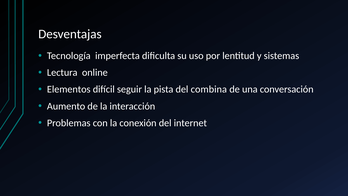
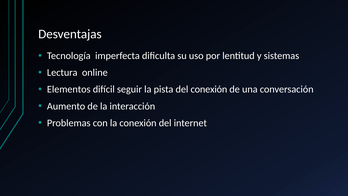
del combina: combina -> conexión
